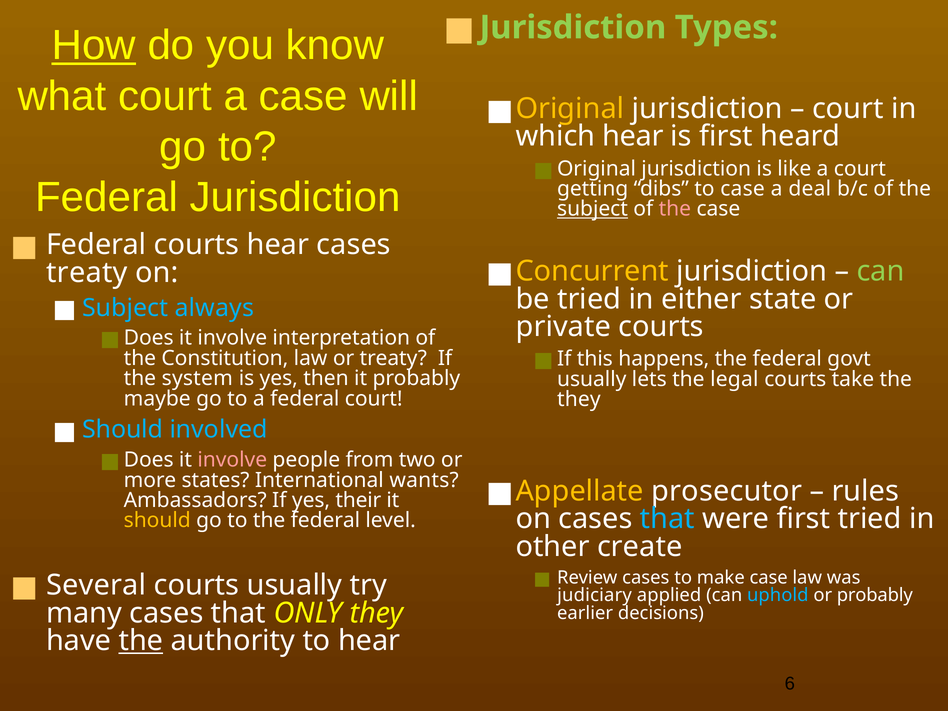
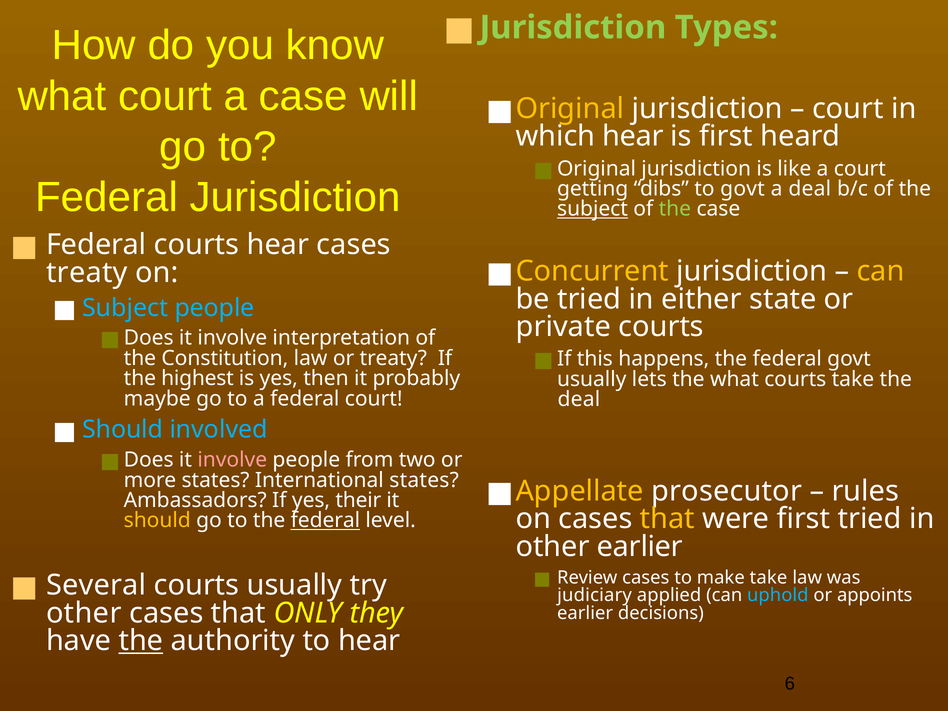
How underline: present -> none
to case: case -> govt
the at (675, 209) colour: pink -> light green
can at (881, 271) colour: light green -> yellow
Subject always: always -> people
system: system -> highest
the legal: legal -> what
they at (579, 399): they -> deal
International wants: wants -> states
that at (667, 519) colour: light blue -> yellow
federal at (325, 520) underline: none -> present
other create: create -> earlier
make case: case -> take
or probably: probably -> appoints
many at (84, 613): many -> other
